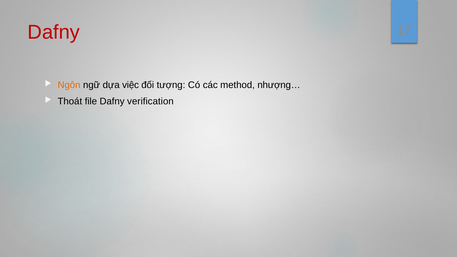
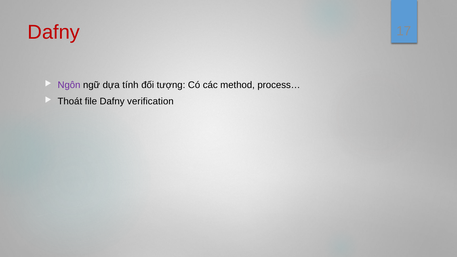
Ngôn colour: orange -> purple
việc: việc -> tính
nhượng…: nhượng… -> process…
